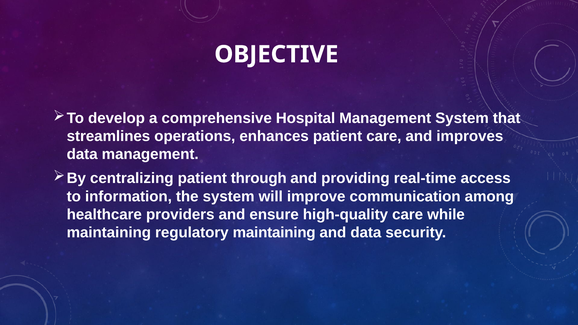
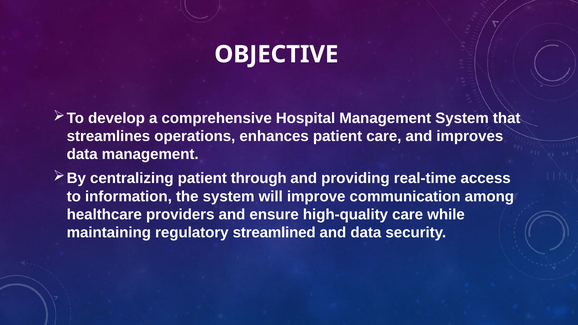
regulatory maintaining: maintaining -> streamlined
